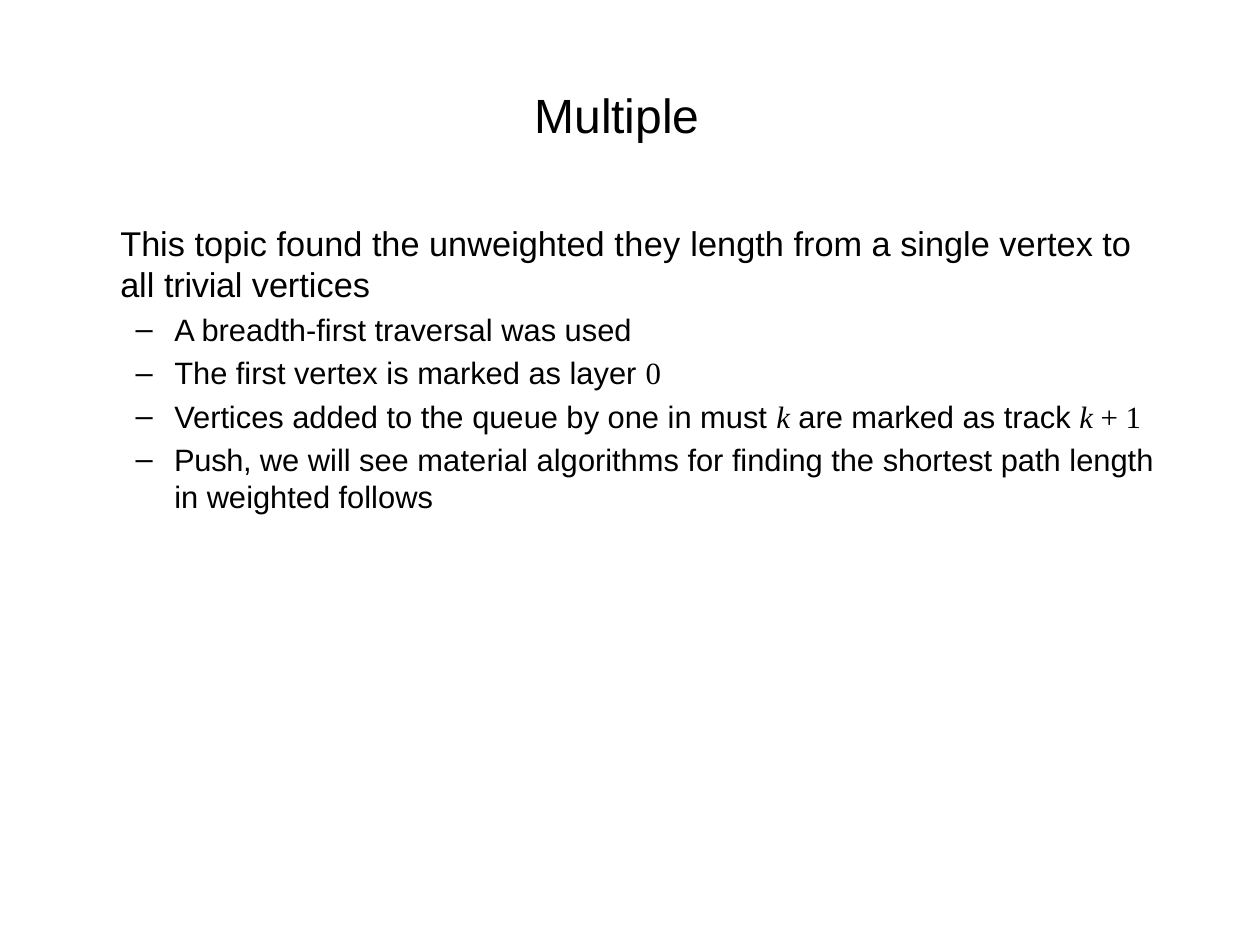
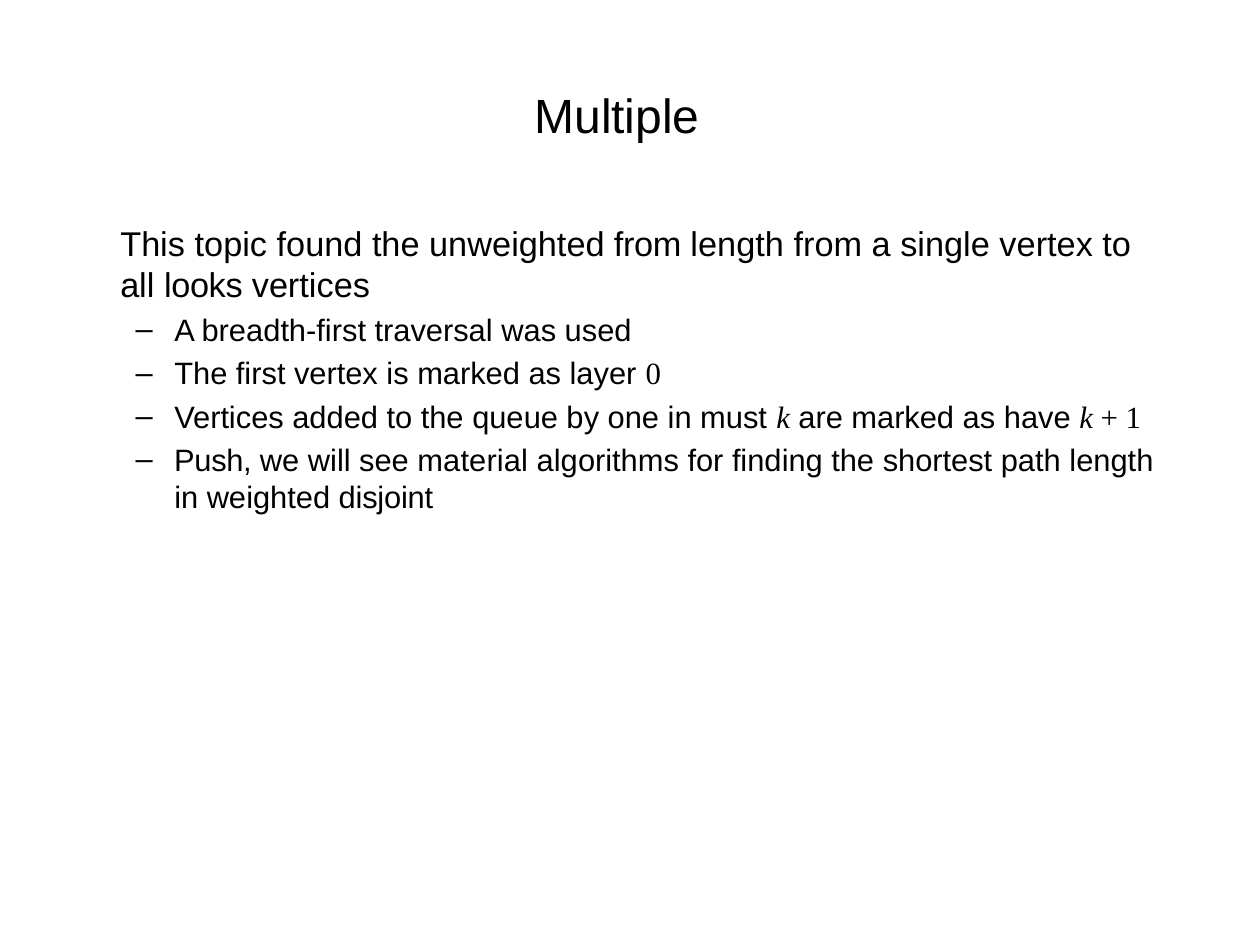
unweighted they: they -> from
trivial: trivial -> looks
track: track -> have
follows: follows -> disjoint
